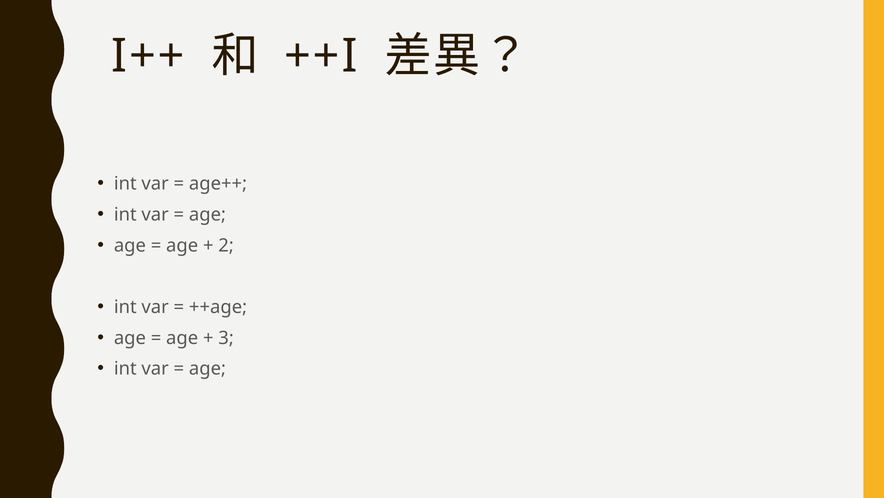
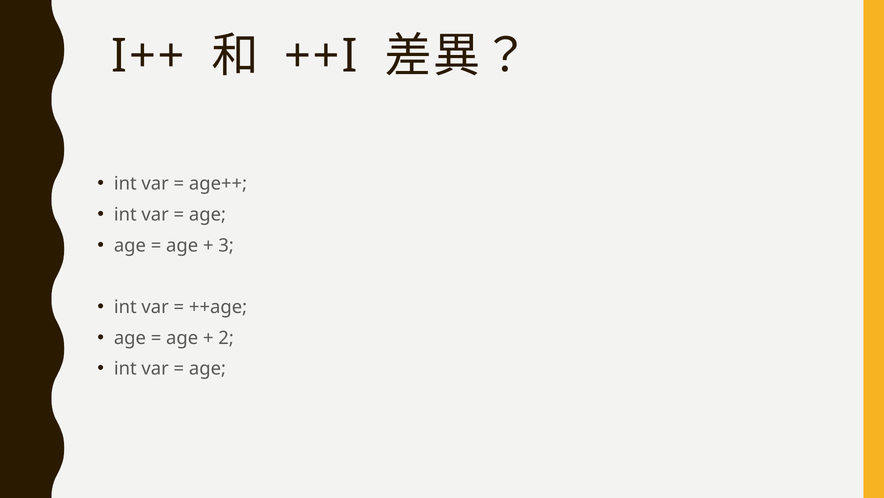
2: 2 -> 3
3: 3 -> 2
